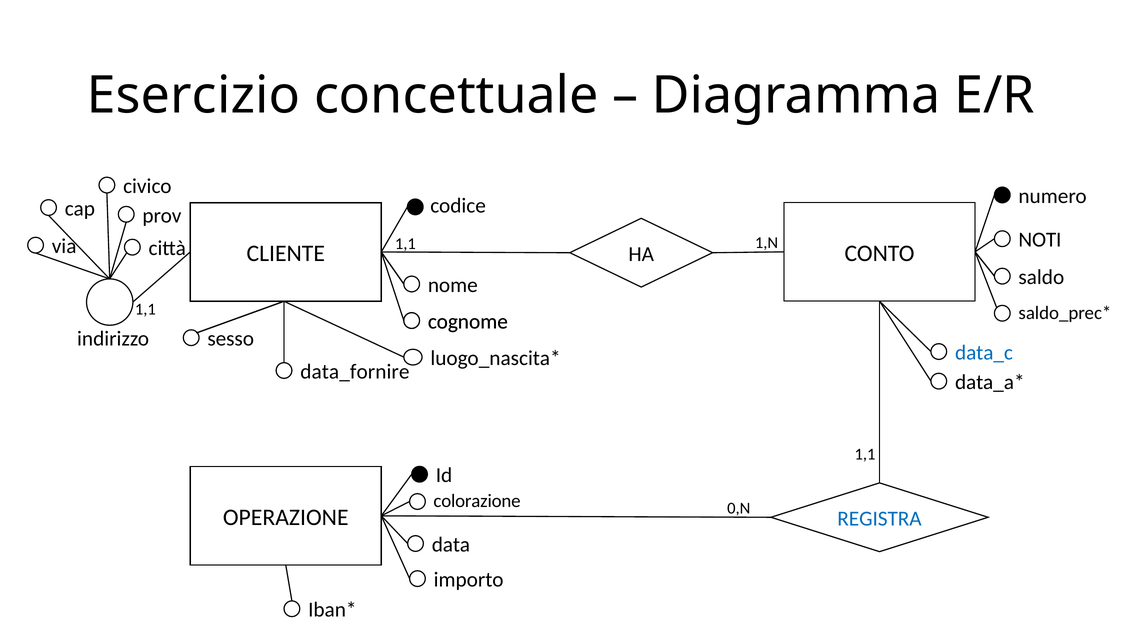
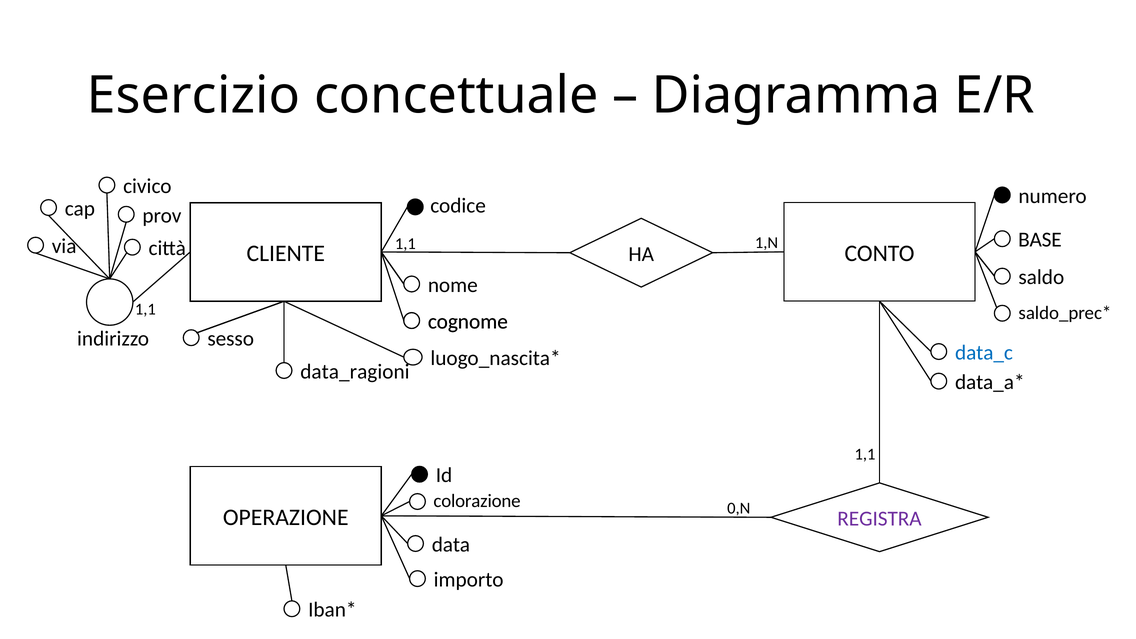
NOTI: NOTI -> BASE
data_fornire: data_fornire -> data_ragioni
REGISTRA colour: blue -> purple
